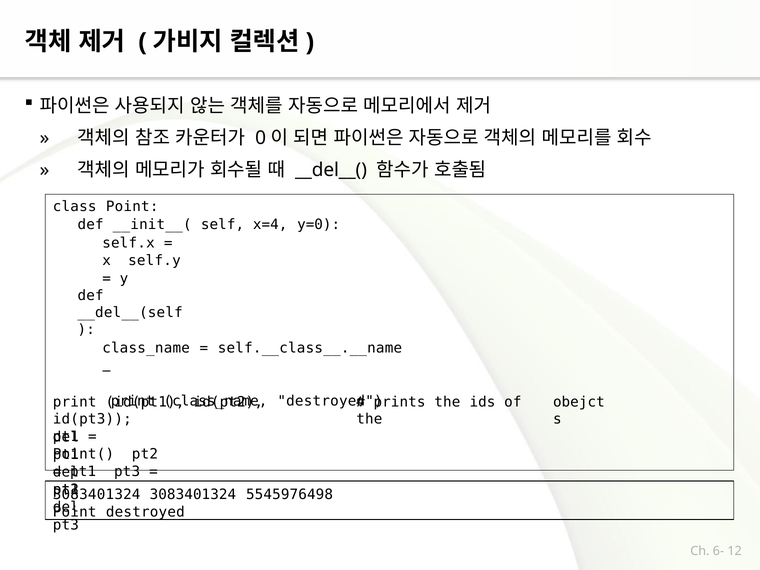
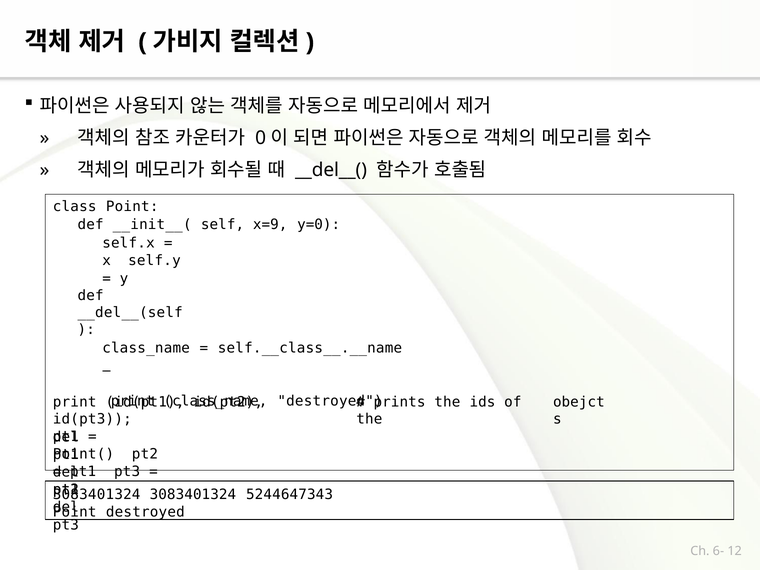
x=4: x=4 -> x=9
5545976498: 5545976498 -> 5244647343
